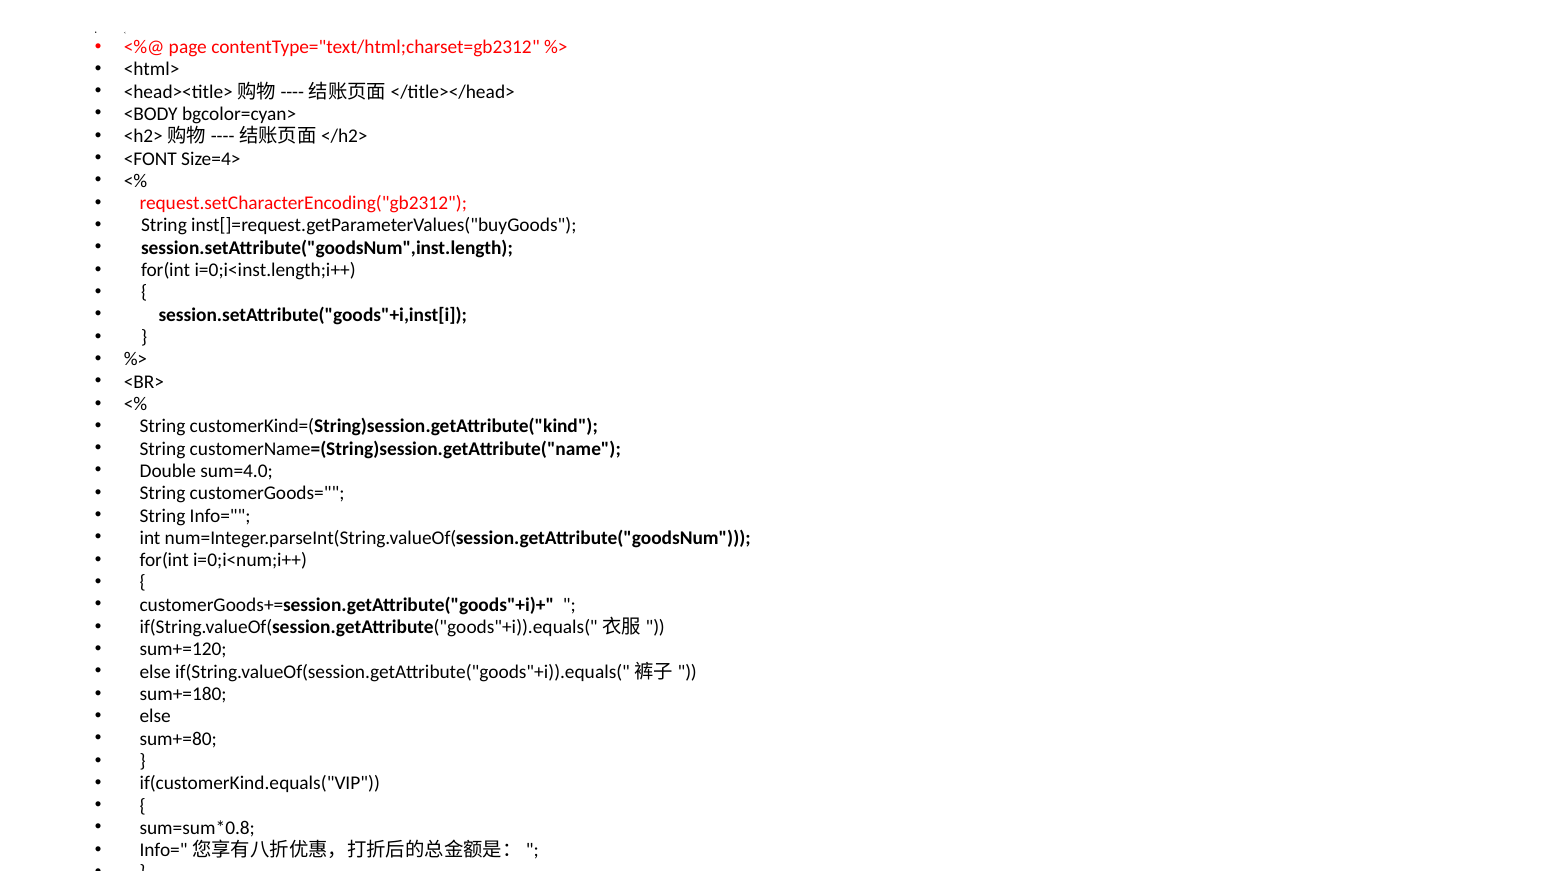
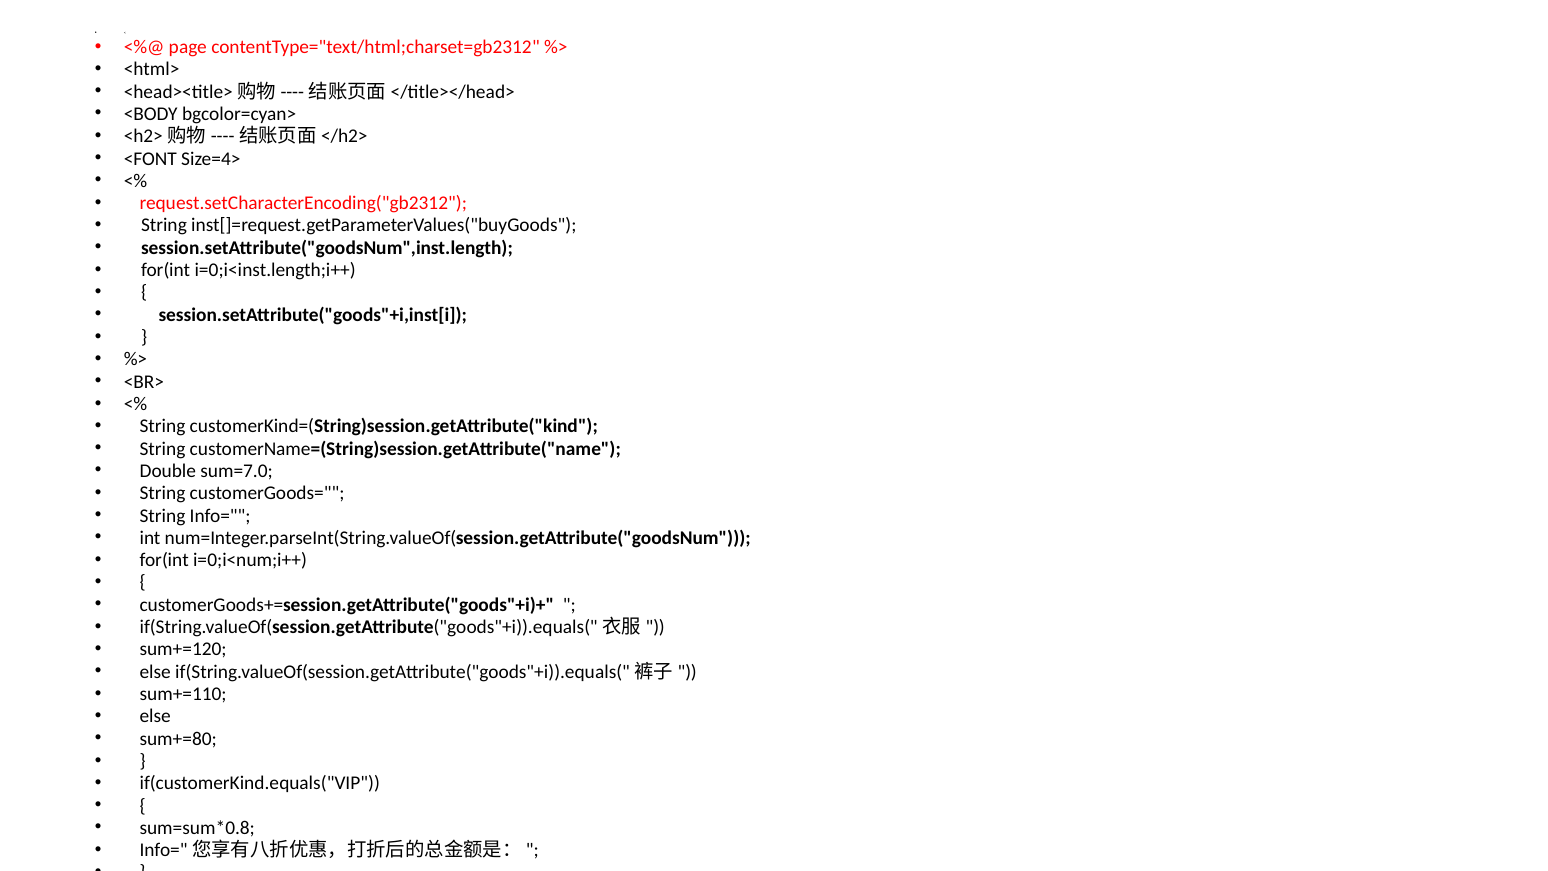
sum=4.0: sum=4.0 -> sum=7.0
sum+=180: sum+=180 -> sum+=110
